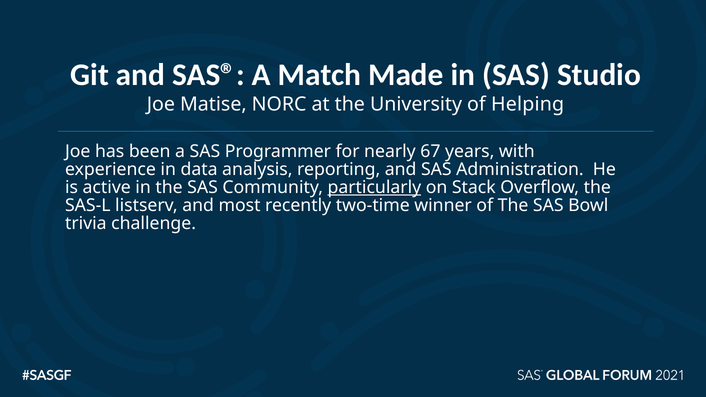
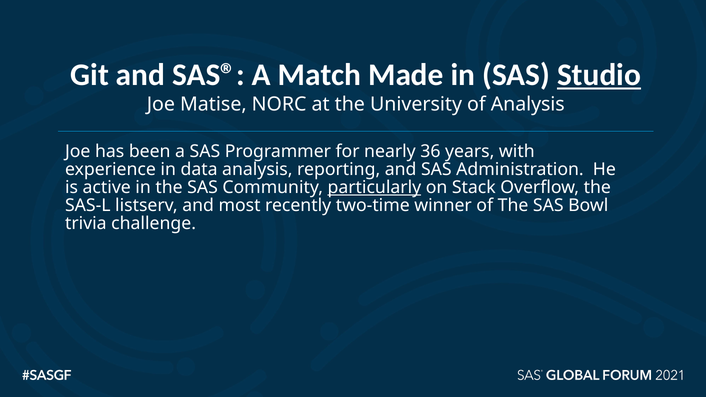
Studio underline: none -> present
of Helping: Helping -> Analysis
67: 67 -> 36
